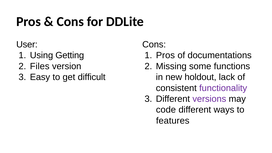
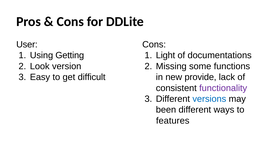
Pros at (165, 55): Pros -> Light
Files: Files -> Look
holdout: holdout -> provide
versions colour: purple -> blue
code: code -> been
